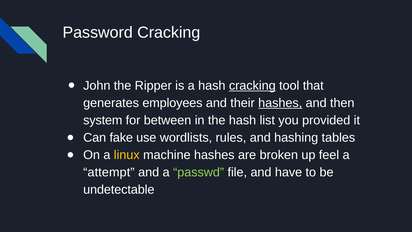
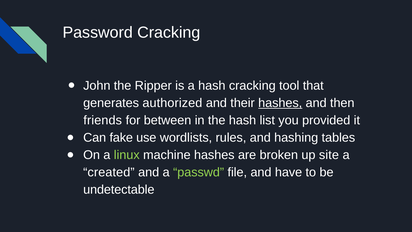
cracking at (252, 85) underline: present -> none
employees: employees -> authorized
system: system -> friends
linux colour: yellow -> light green
feel: feel -> site
attempt: attempt -> created
